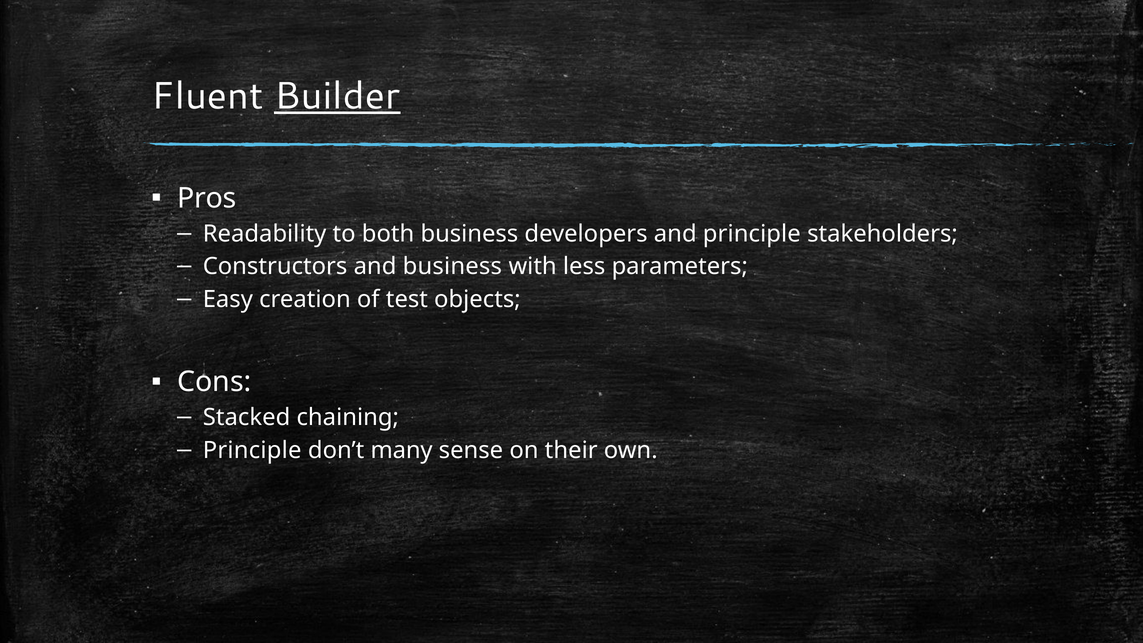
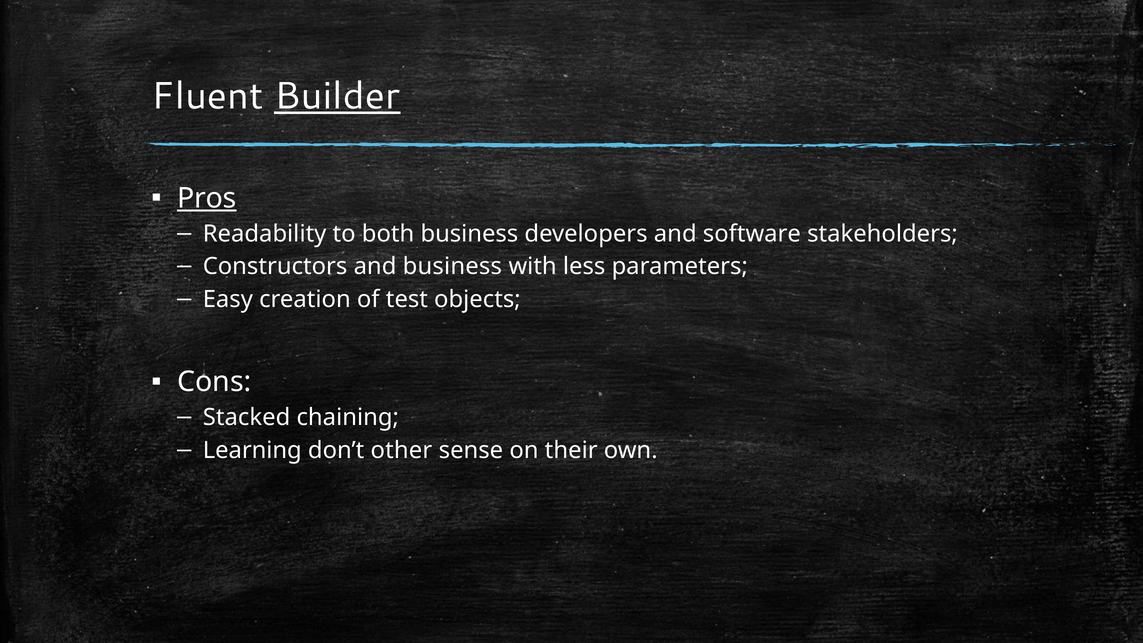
Pros underline: none -> present
and principle: principle -> software
Principle at (252, 450): Principle -> Learning
many: many -> other
